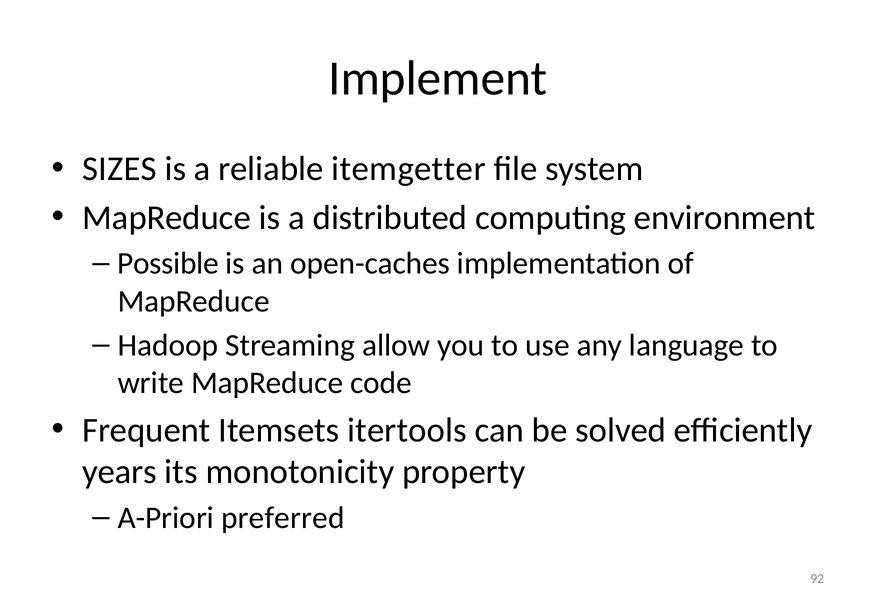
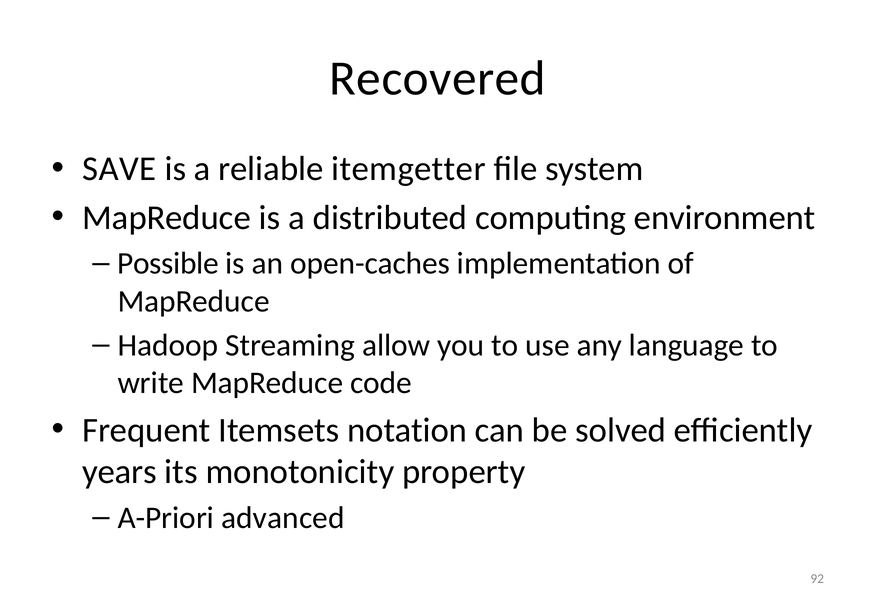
Implement: Implement -> Recovered
SIZES: SIZES -> SAVE
itertools: itertools -> notation
preferred: preferred -> advanced
